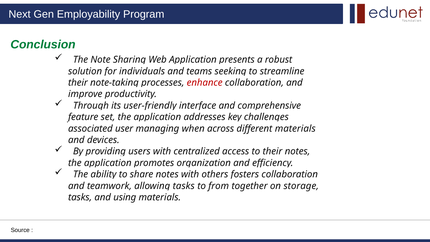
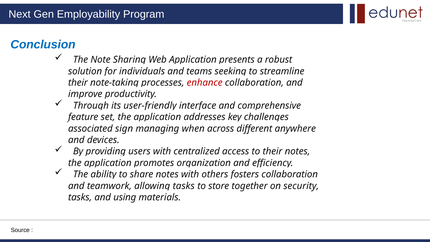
Conclusion colour: green -> blue
user: user -> sign
different materials: materials -> anywhere
from: from -> store
storage: storage -> security
